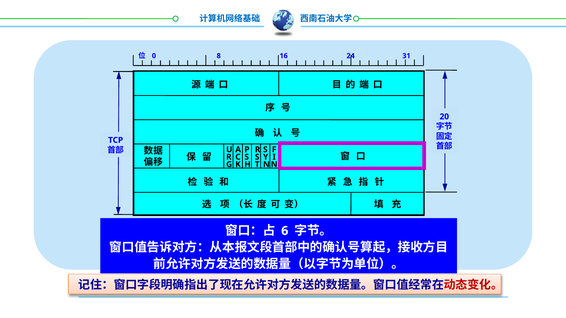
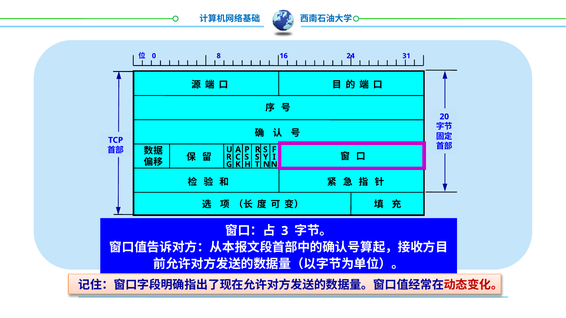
6: 6 -> 3
